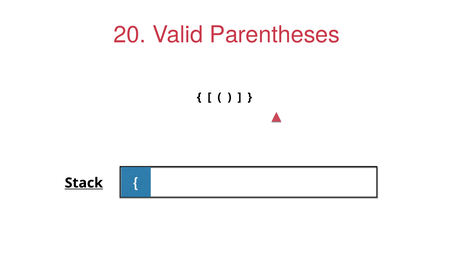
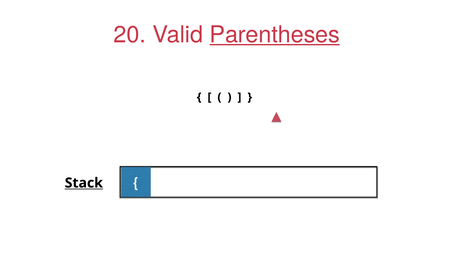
Parentheses underline: none -> present
